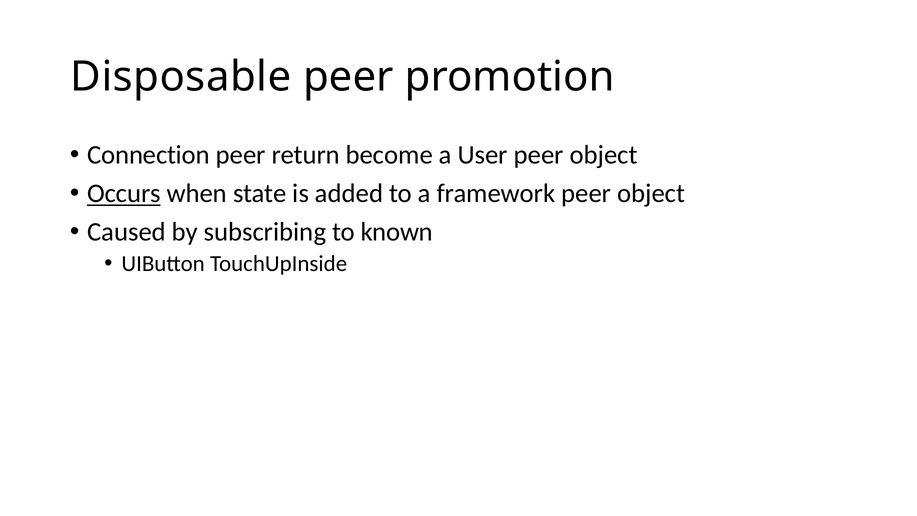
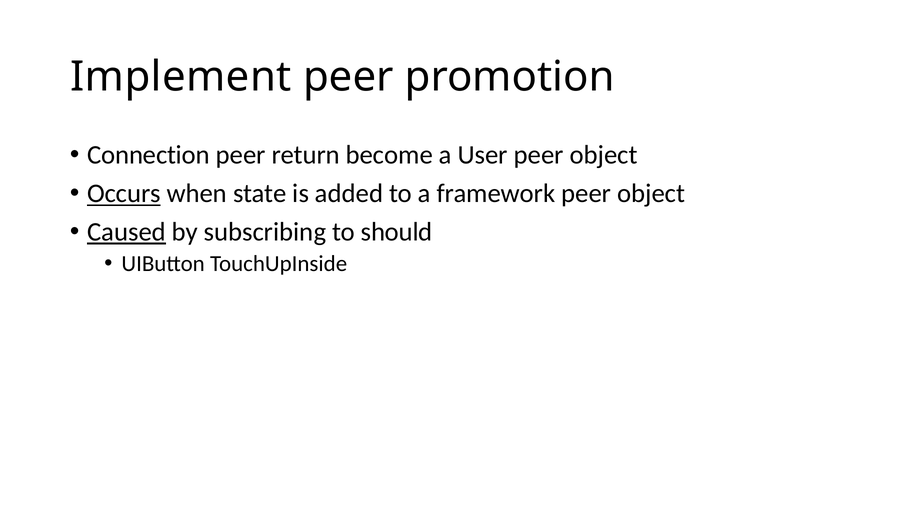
Disposable: Disposable -> Implement
Caused underline: none -> present
known: known -> should
